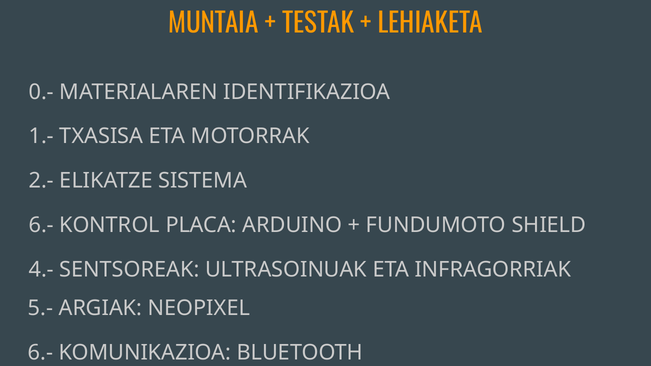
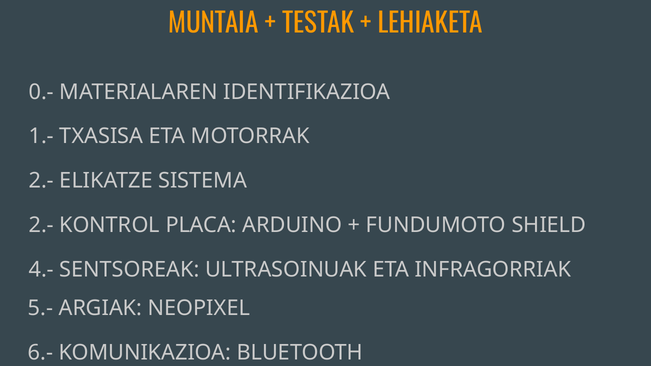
6.- at (41, 225): 6.- -> 2.-
